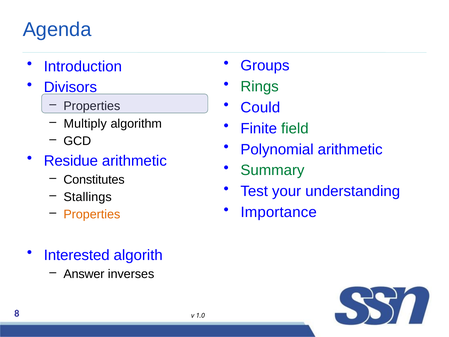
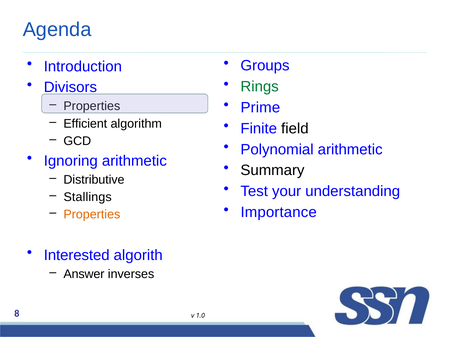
Could: Could -> Prime
Multiply: Multiply -> Efficient
field colour: green -> black
Residue: Residue -> Ignoring
Summary colour: green -> black
Constitutes: Constitutes -> Distributive
